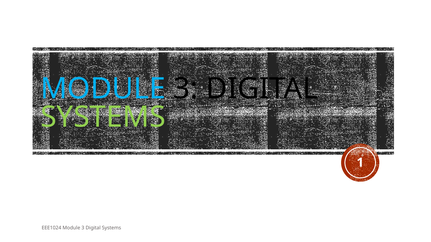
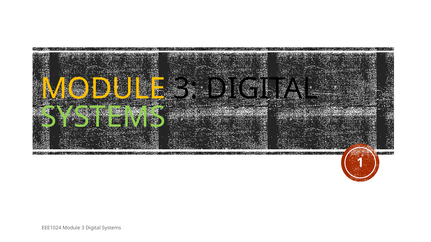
MODULE at (103, 89) colour: light blue -> yellow
